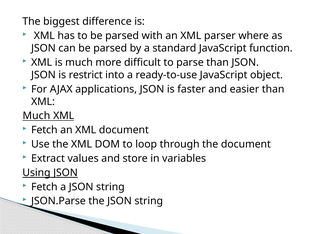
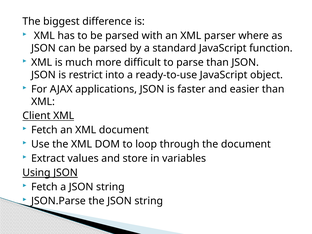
Much at (36, 116): Much -> Client
